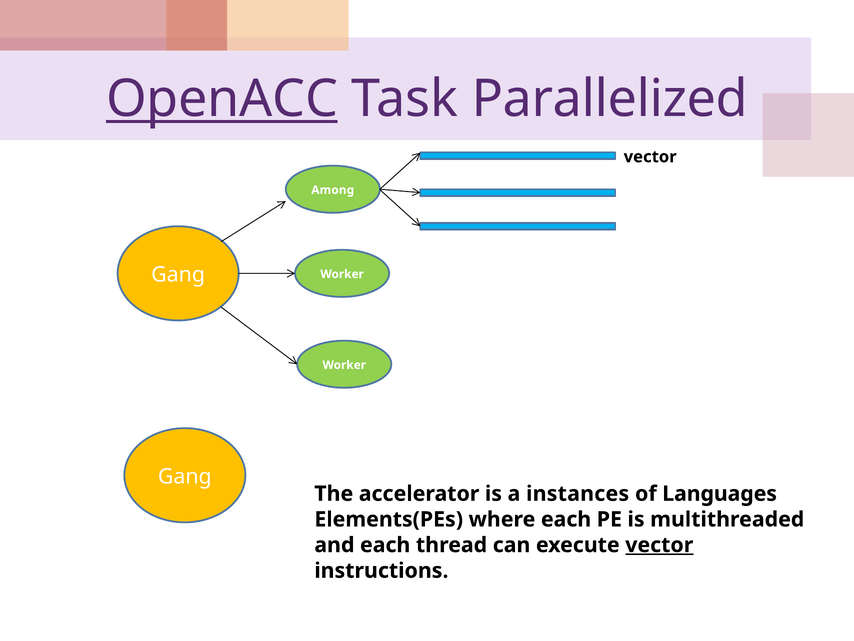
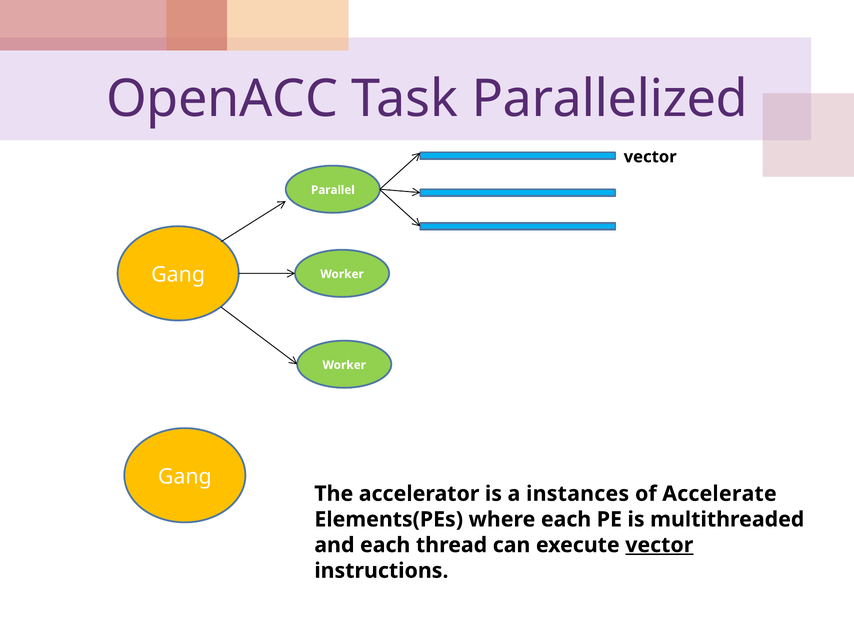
OpenACC underline: present -> none
Among: Among -> Parallel
Languages: Languages -> Accelerate
